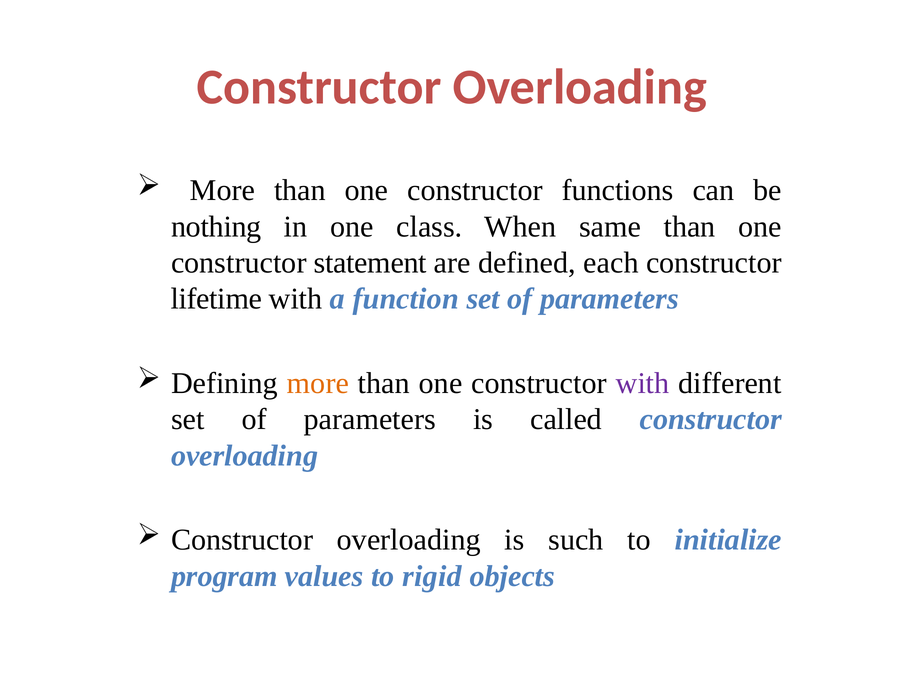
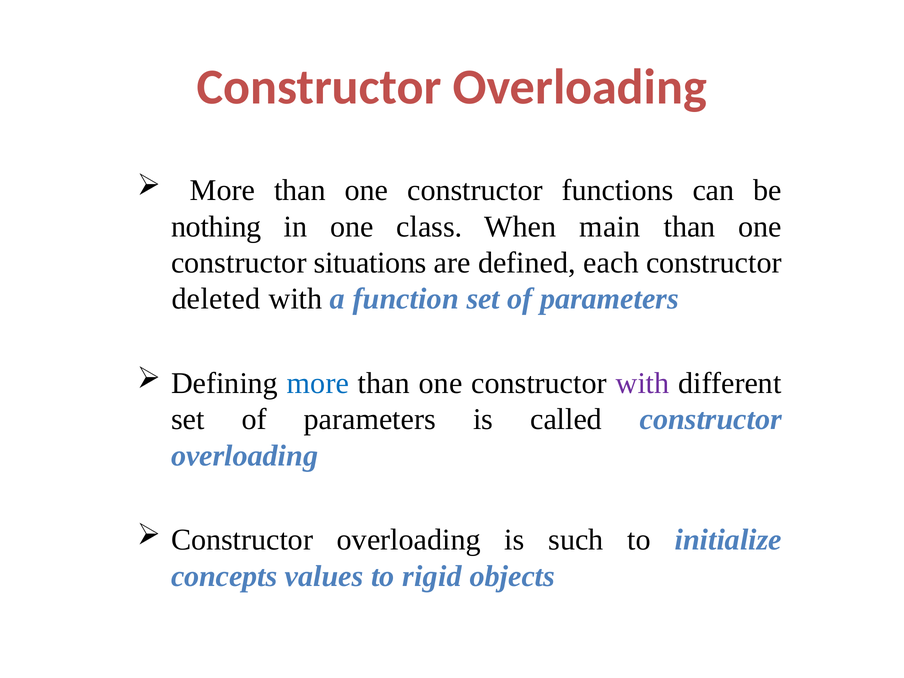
same: same -> main
statement: statement -> situations
lifetime: lifetime -> deleted
more at (318, 383) colour: orange -> blue
program: program -> concepts
